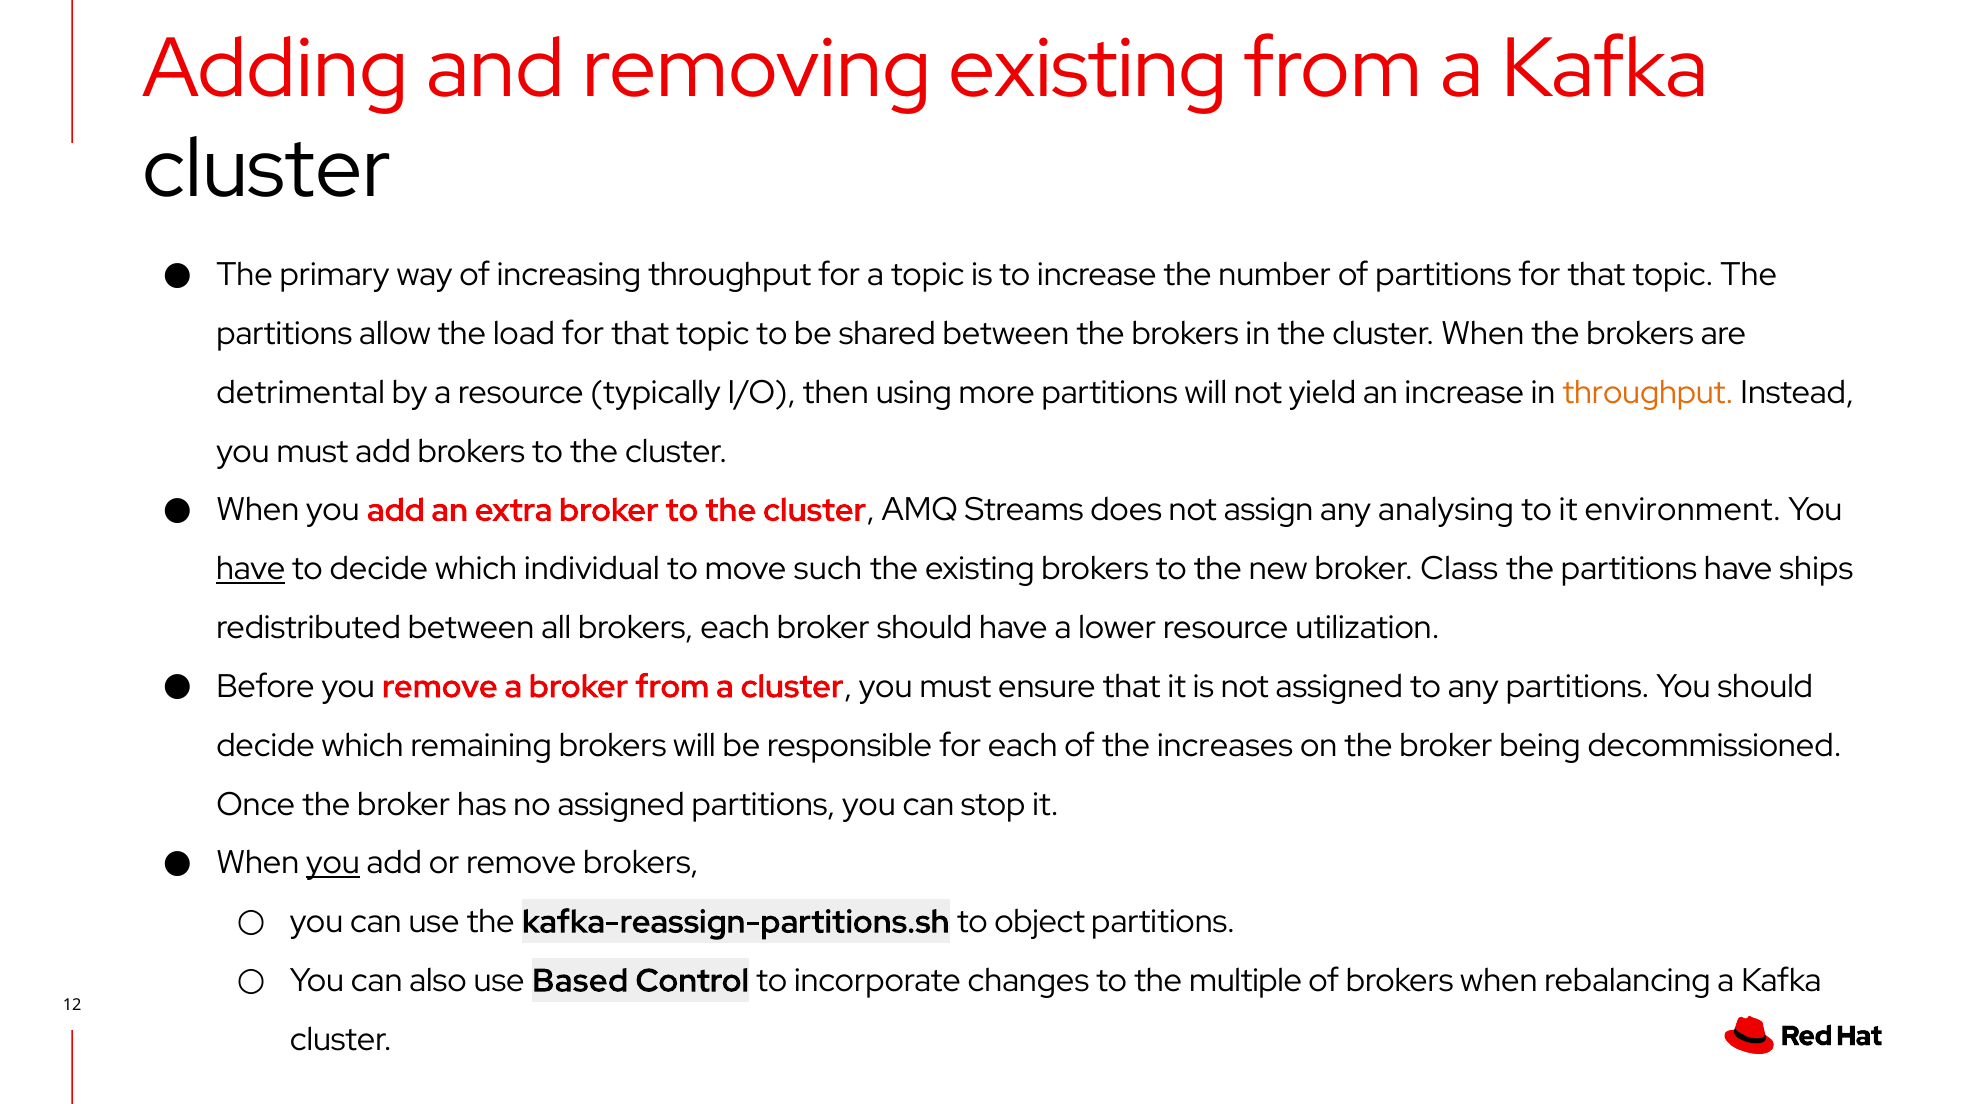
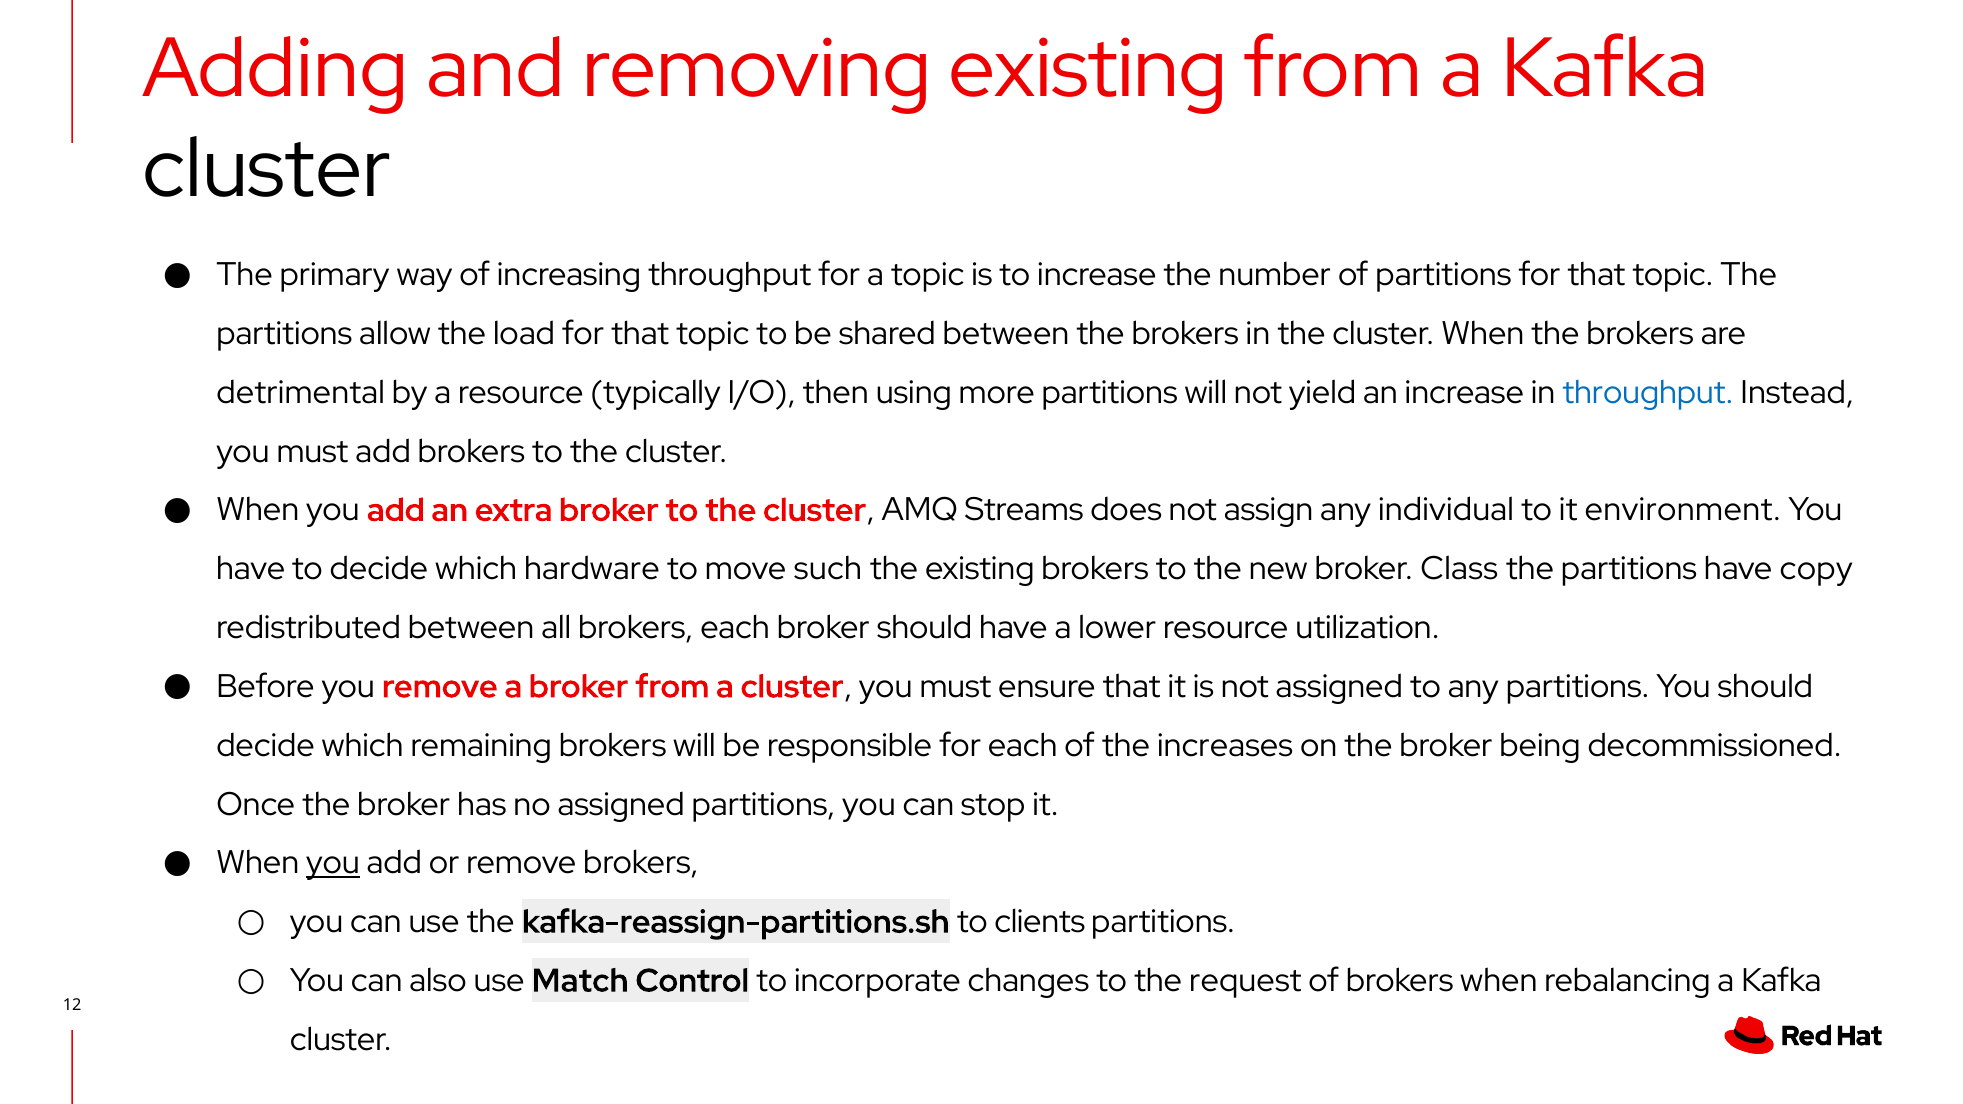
throughput at (1648, 393) colour: orange -> blue
analysing: analysing -> individual
have at (251, 569) underline: present -> none
individual: individual -> hardware
ships: ships -> copy
object: object -> clients
Based: Based -> Match
multiple: multiple -> request
